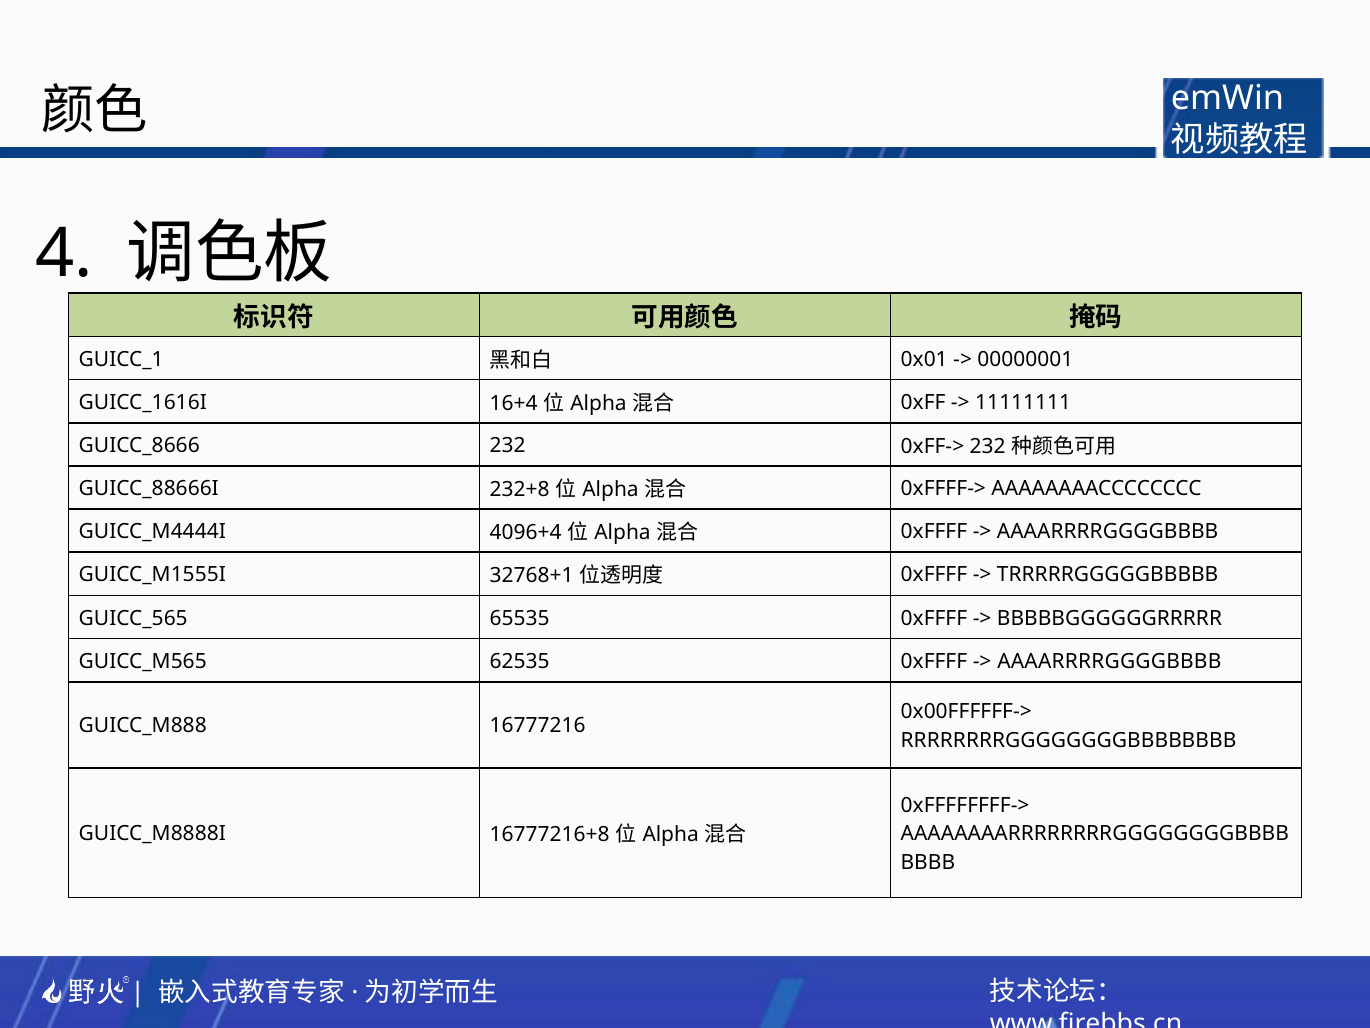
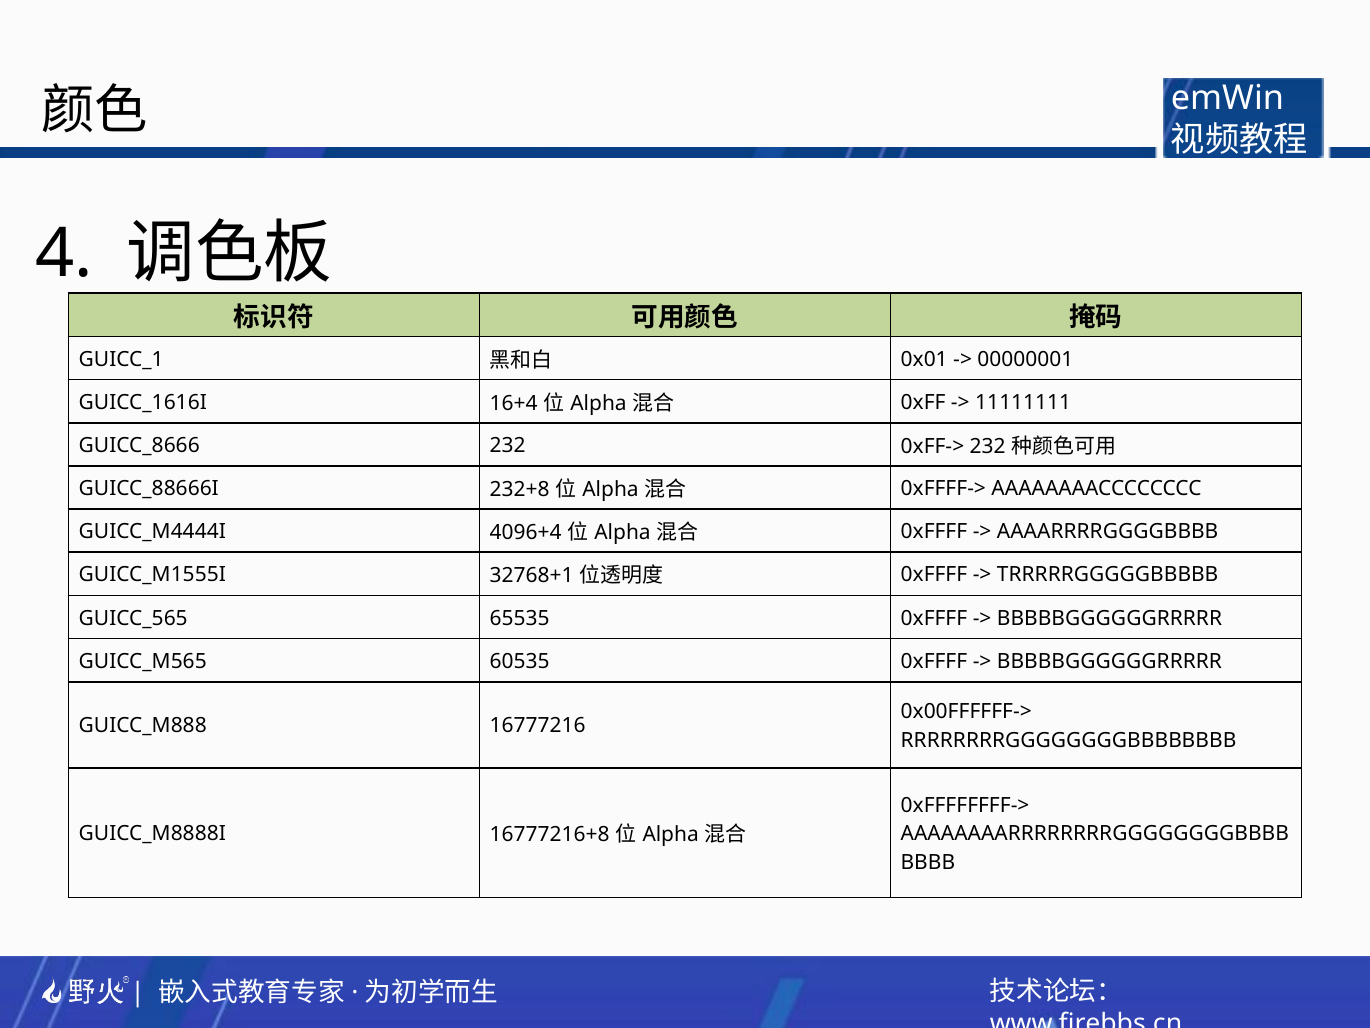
62535: 62535 -> 60535
AAAARRRRGGGGBBBB at (1109, 661): AAAARRRRGGGGBBBB -> BBBBBGGGGGGRRRRR
